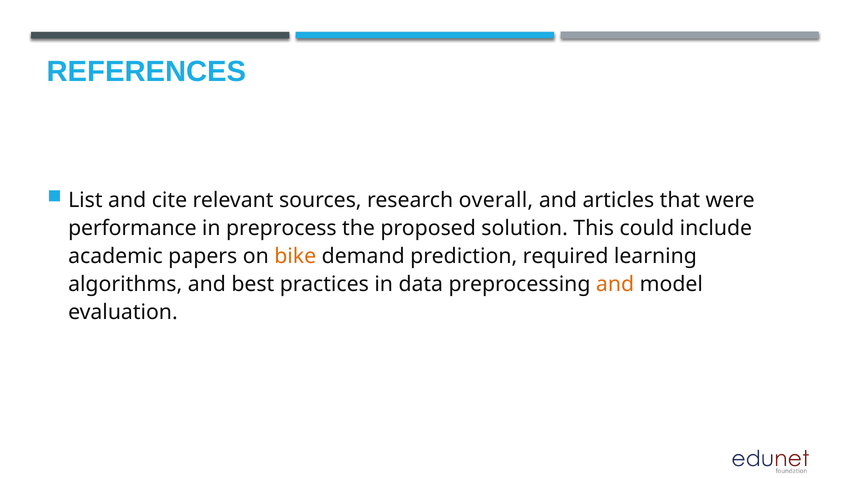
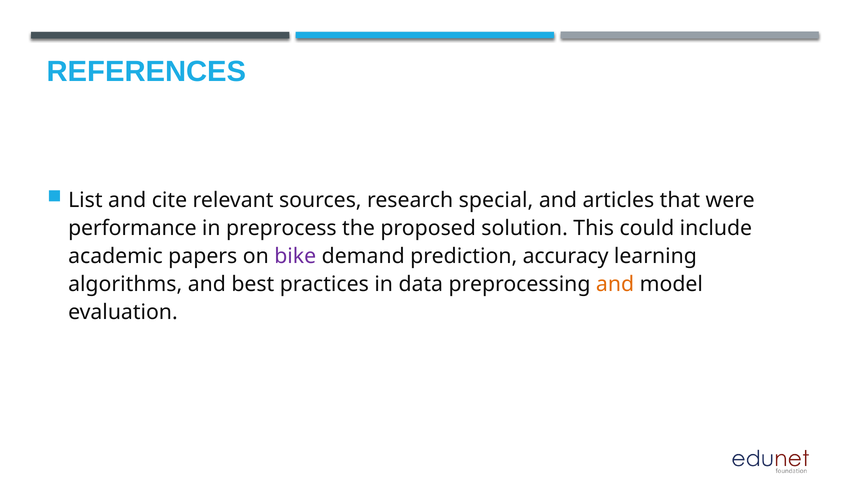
overall: overall -> special
bike colour: orange -> purple
required: required -> accuracy
